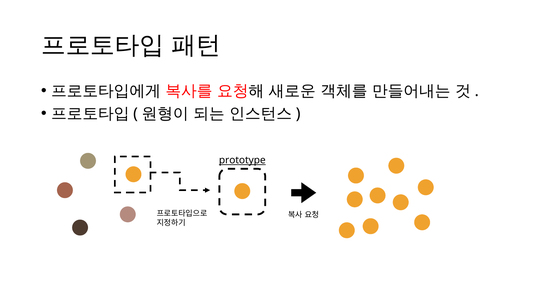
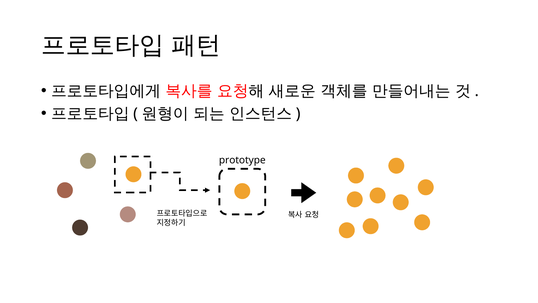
prototype underline: present -> none
